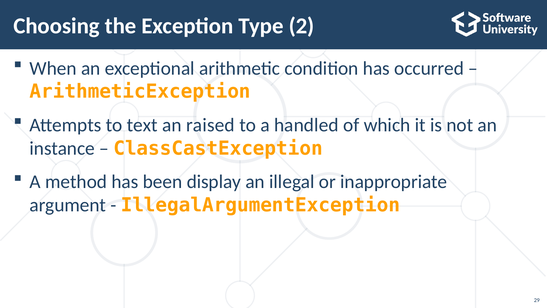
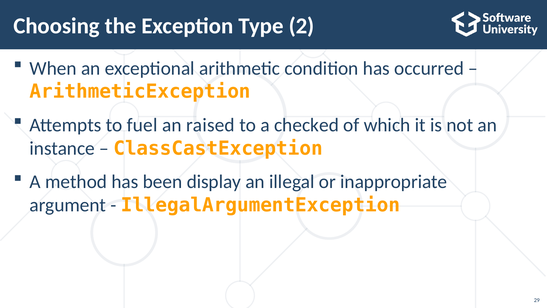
text: text -> fuel
handled: handled -> checked
